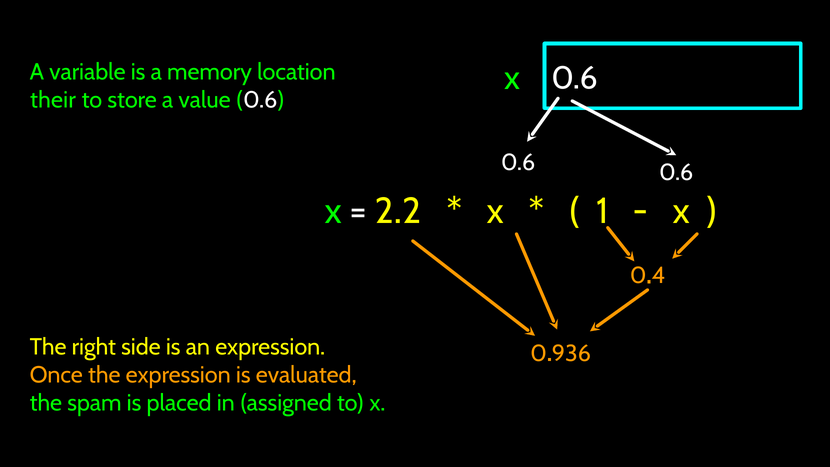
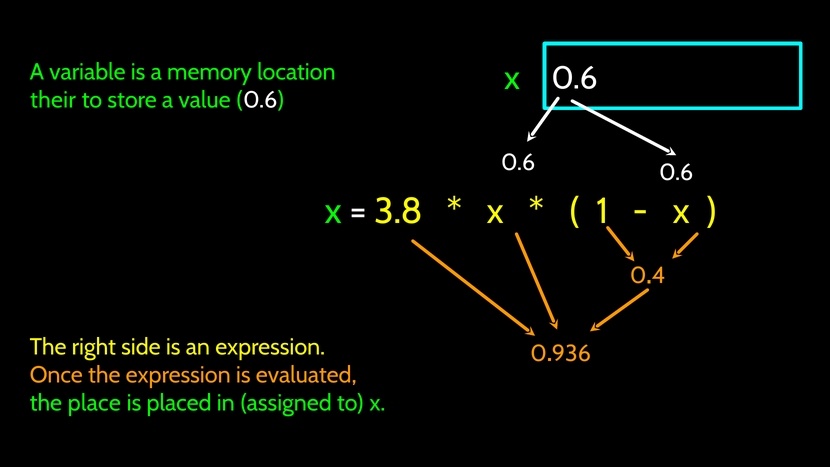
2.2: 2.2 -> 3.8
spam: spam -> place
